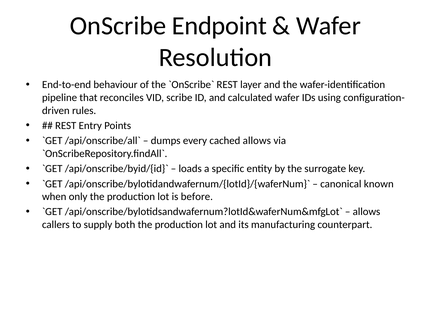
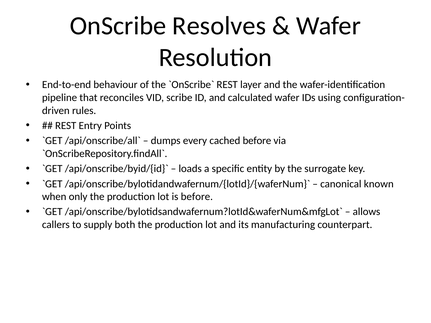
Endpoint: Endpoint -> Resolves
cached allows: allows -> before
